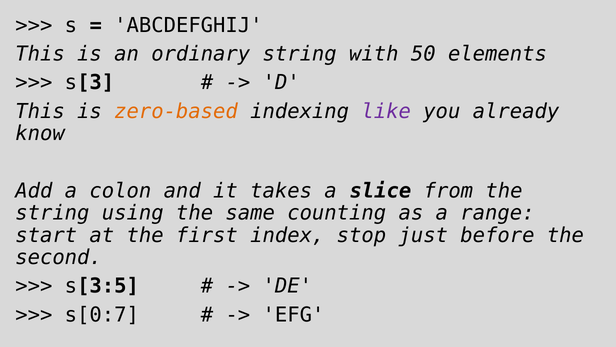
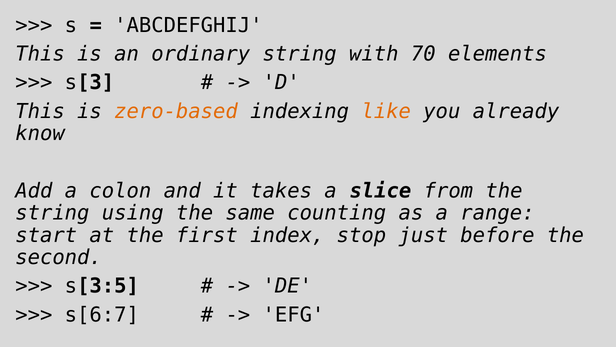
50: 50 -> 70
like colour: purple -> orange
s[0:7: s[0:7 -> s[6:7
